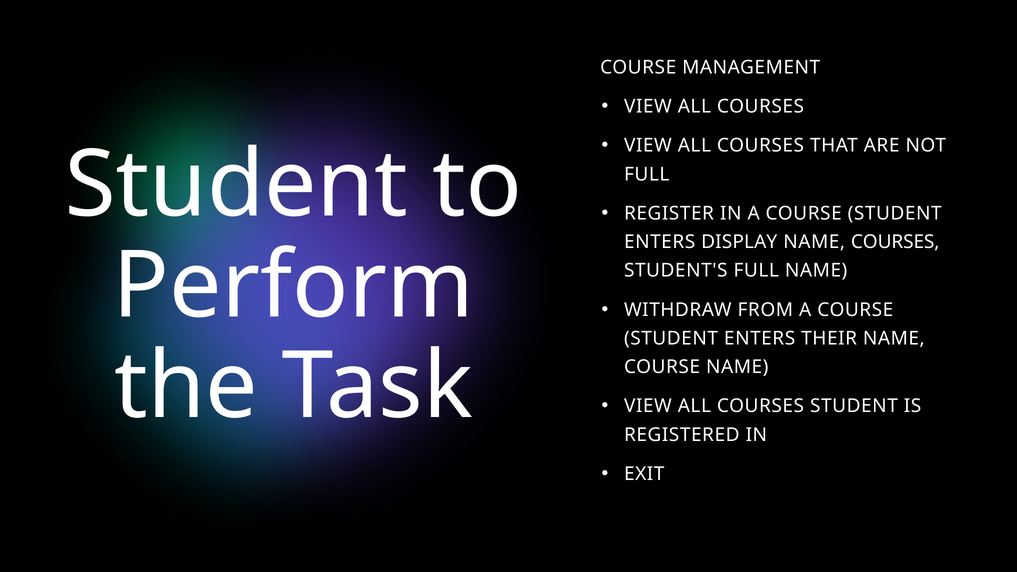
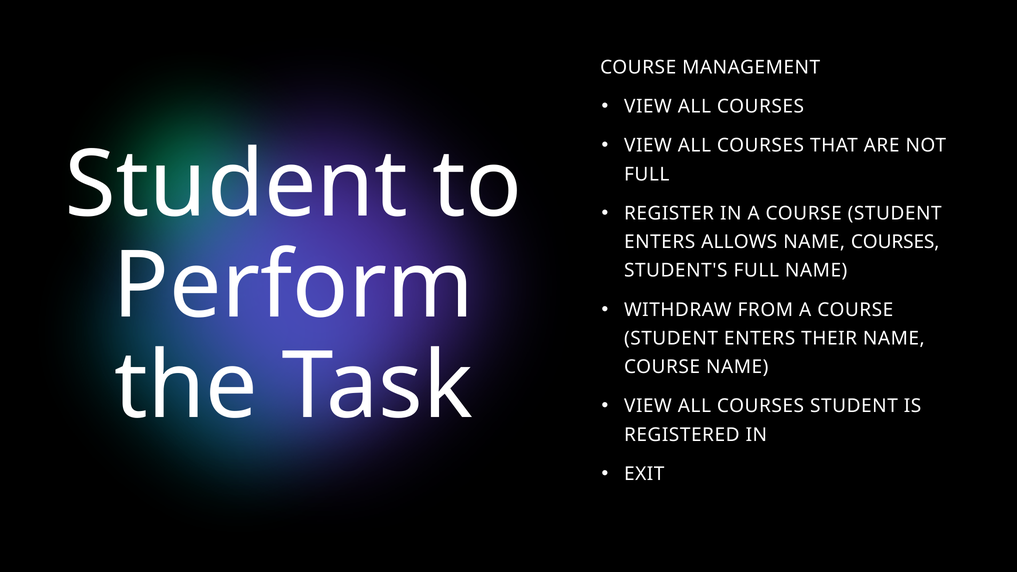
DISPLAY: DISPLAY -> ALLOWS
